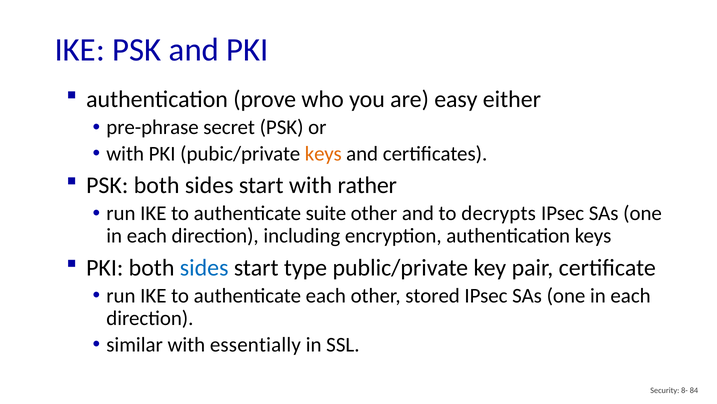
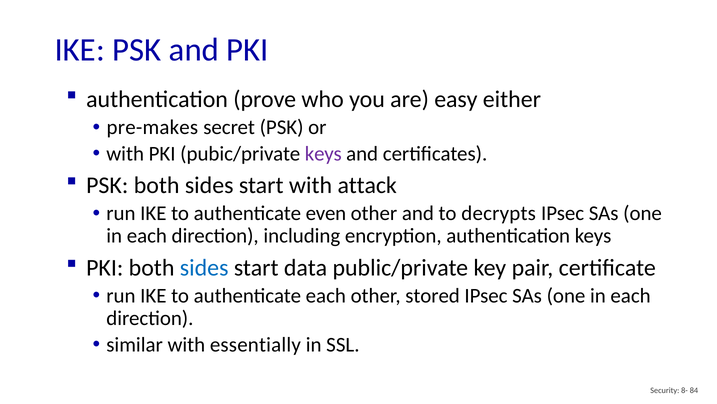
pre-phrase: pre-phrase -> pre-makes
keys at (323, 154) colour: orange -> purple
rather: rather -> attack
suite: suite -> even
type: type -> data
